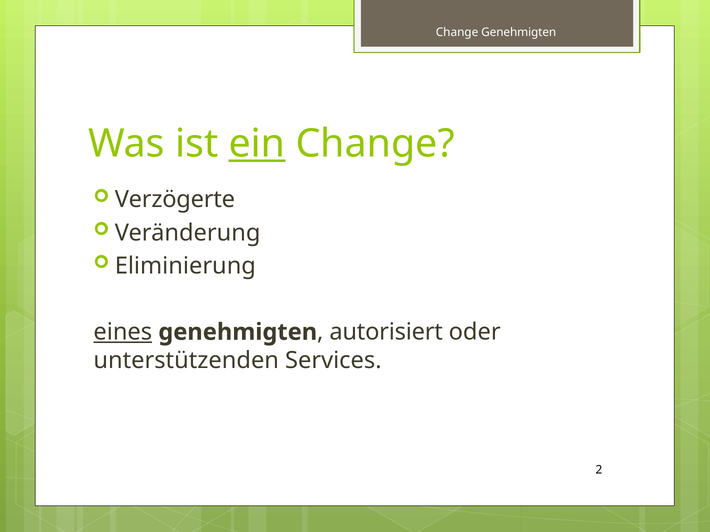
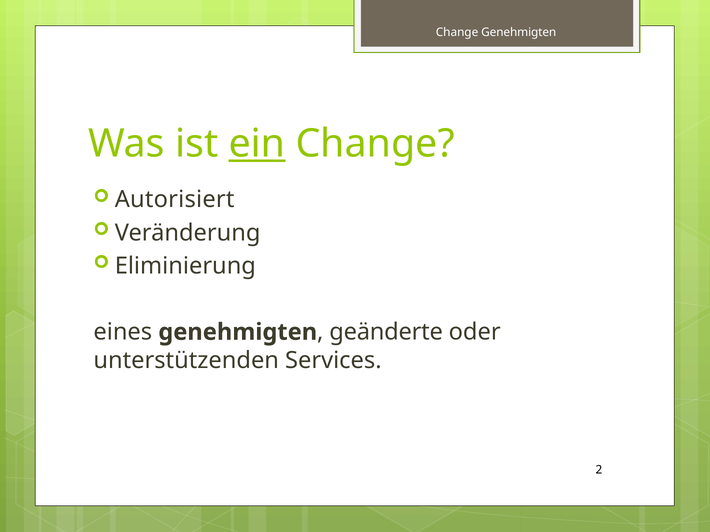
Verzögerte: Verzögerte -> Autorisiert
eines underline: present -> none
autorisiert: autorisiert -> geänderte
